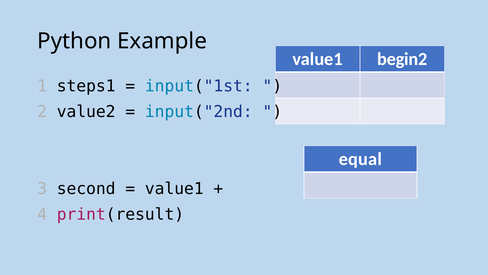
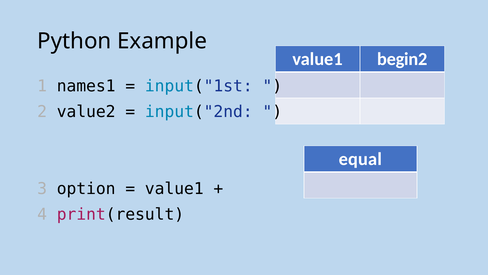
steps1: steps1 -> names1
second: second -> option
